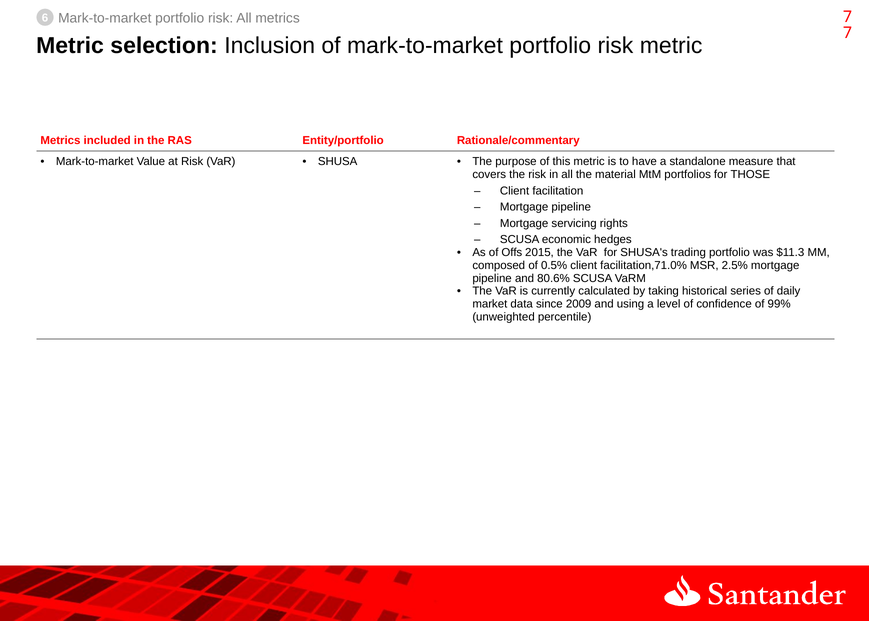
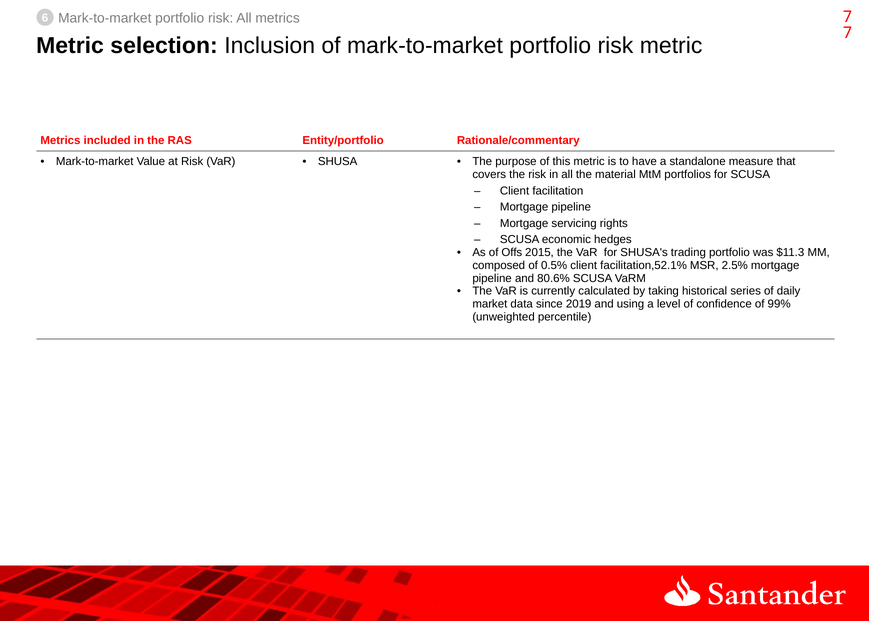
for THOSE: THOSE -> SCUSA
facilitation,71.0%: facilitation,71.0% -> facilitation,52.1%
2009: 2009 -> 2019
